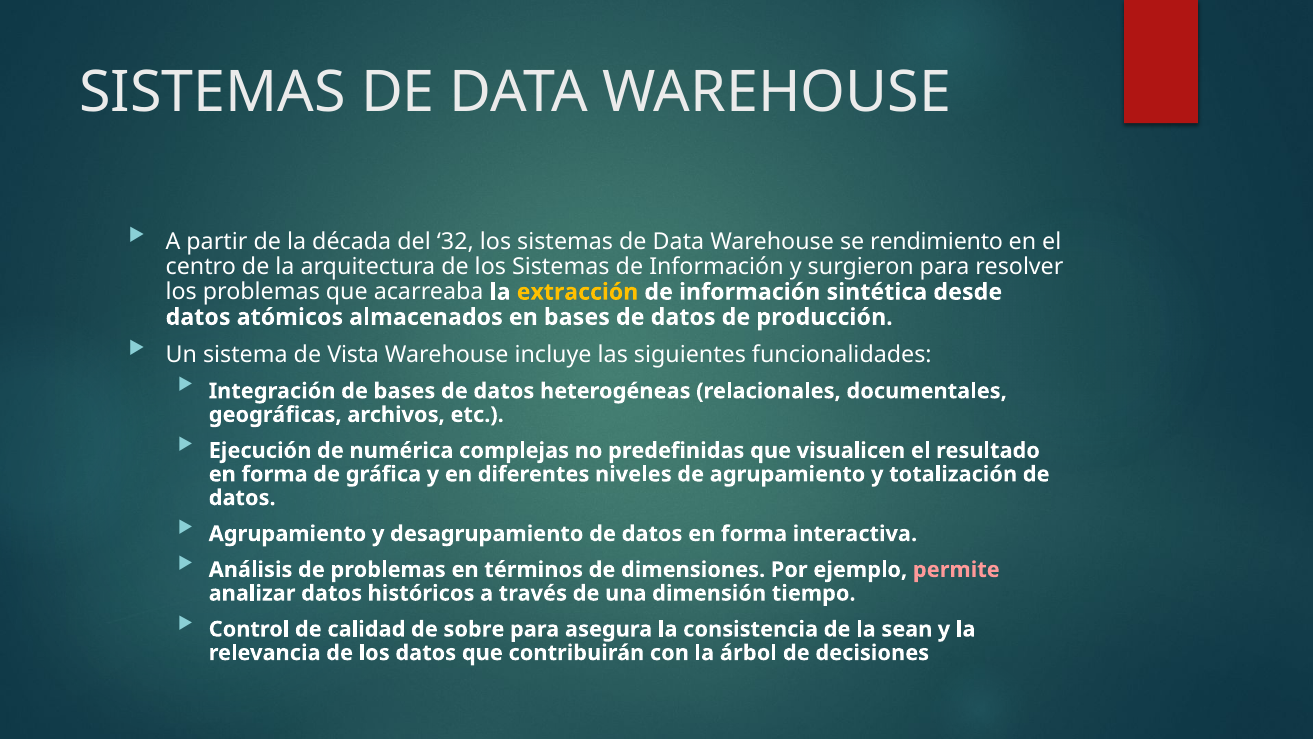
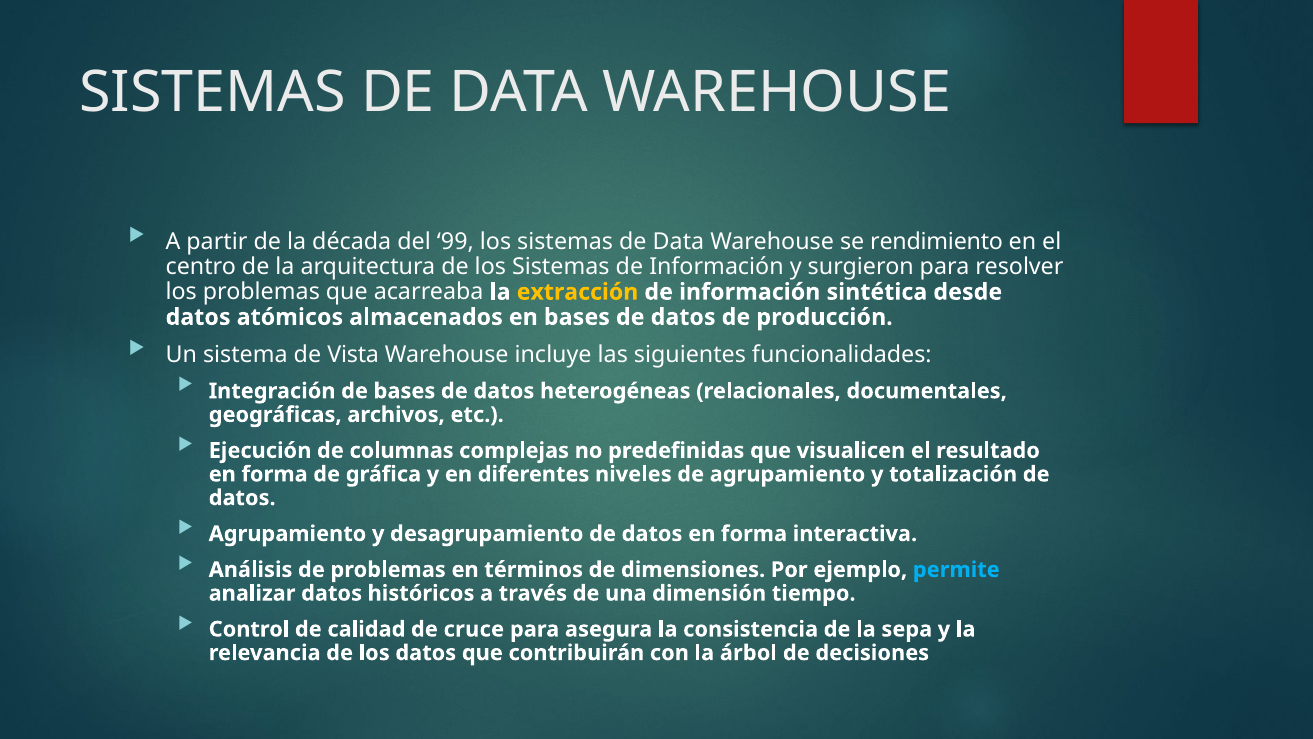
32: 32 -> 99
numérica: numérica -> columnas
permite colour: pink -> light blue
sobre: sobre -> cruce
sean: sean -> sepa
